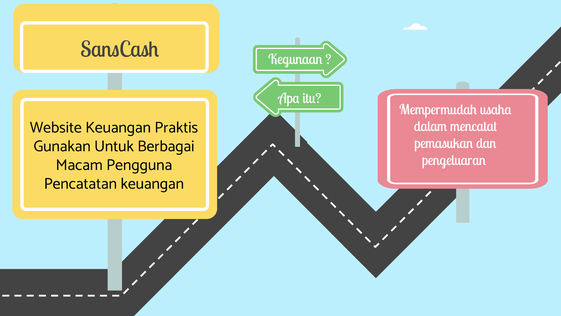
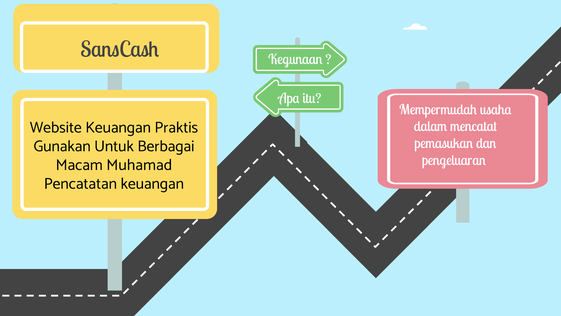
Pengguna: Pengguna -> Muhamad
